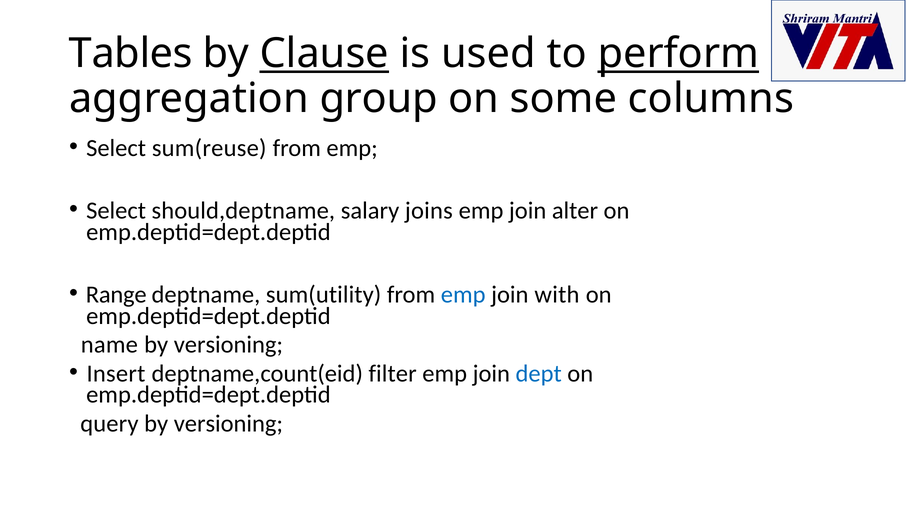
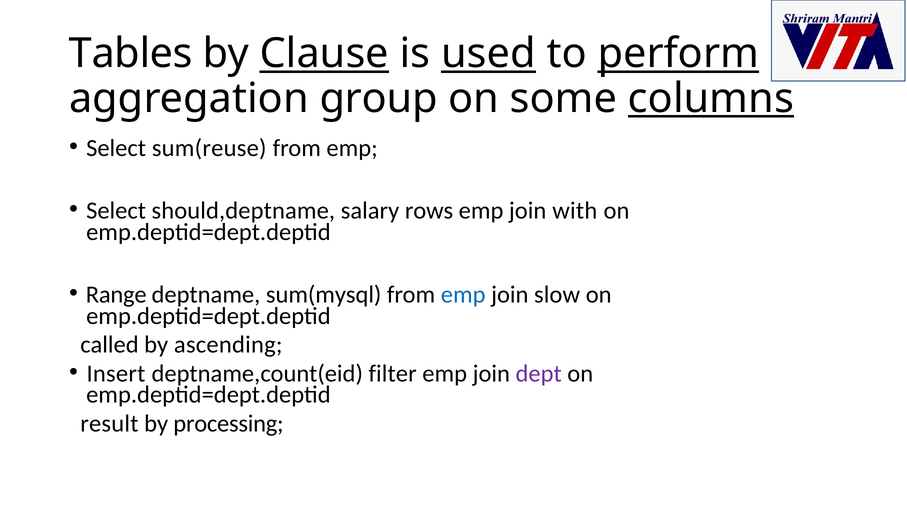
used underline: none -> present
columns underline: none -> present
joins: joins -> rows
alter: alter -> with
sum(utility: sum(utility -> sum(mysql
with: with -> slow
name: name -> called
versioning at (228, 345): versioning -> ascending
dept colour: blue -> purple
query: query -> result
versioning at (228, 424): versioning -> processing
